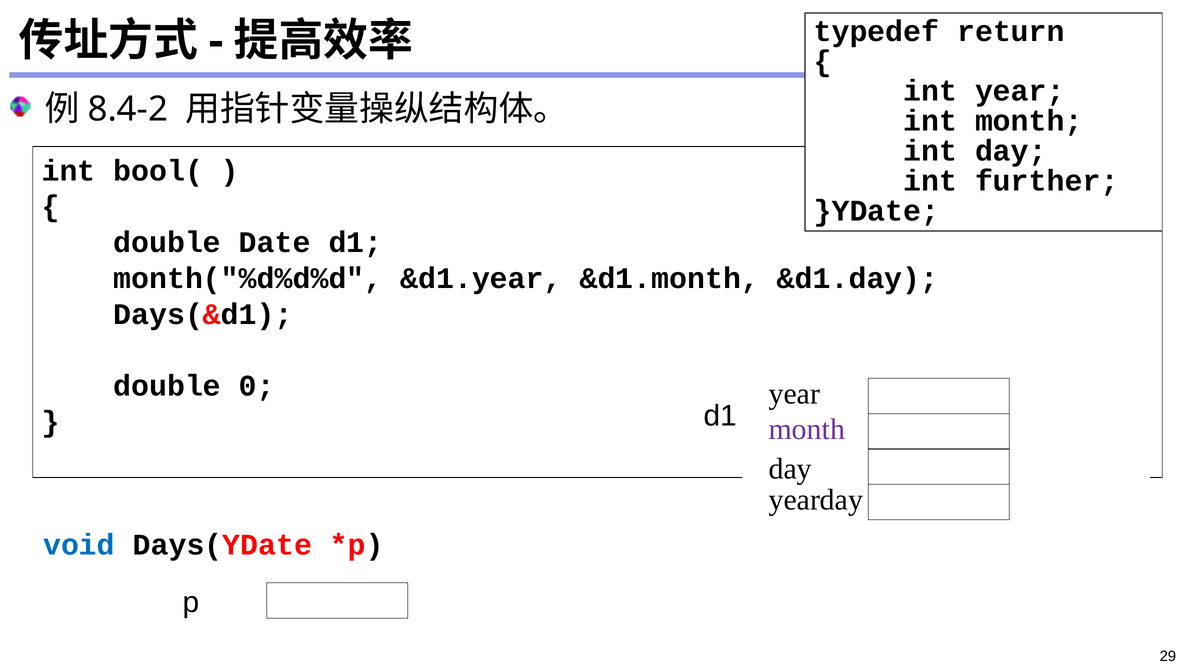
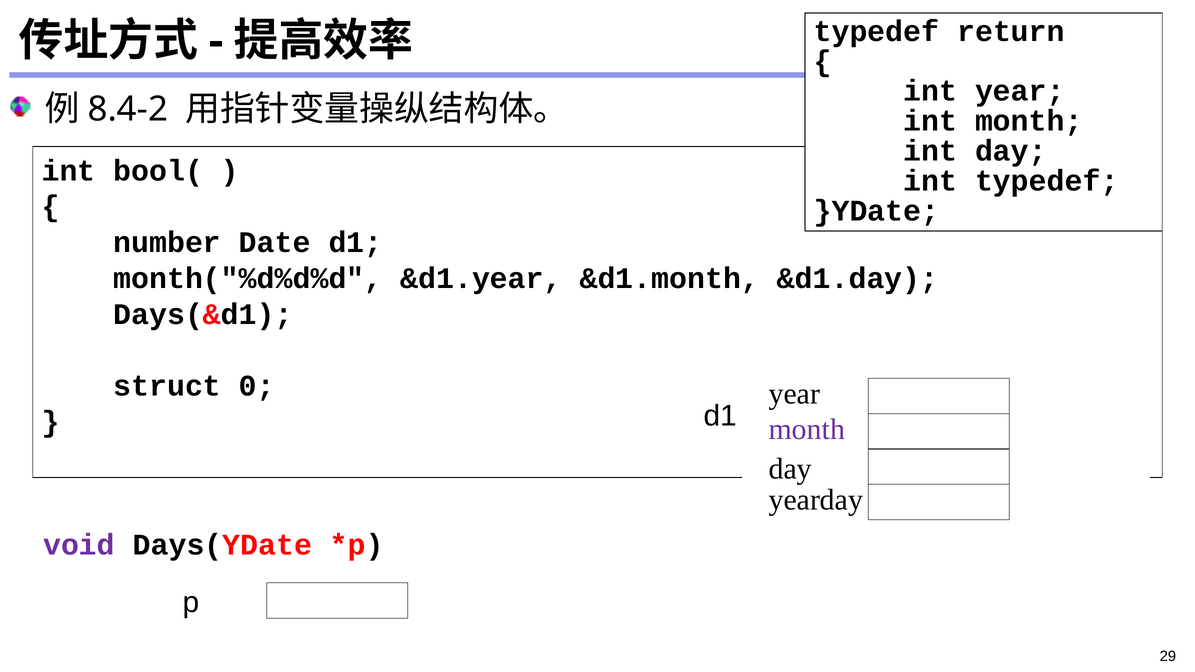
int further: further -> typedef
double at (167, 243): double -> number
double at (167, 386): double -> struct
void colour: blue -> purple
